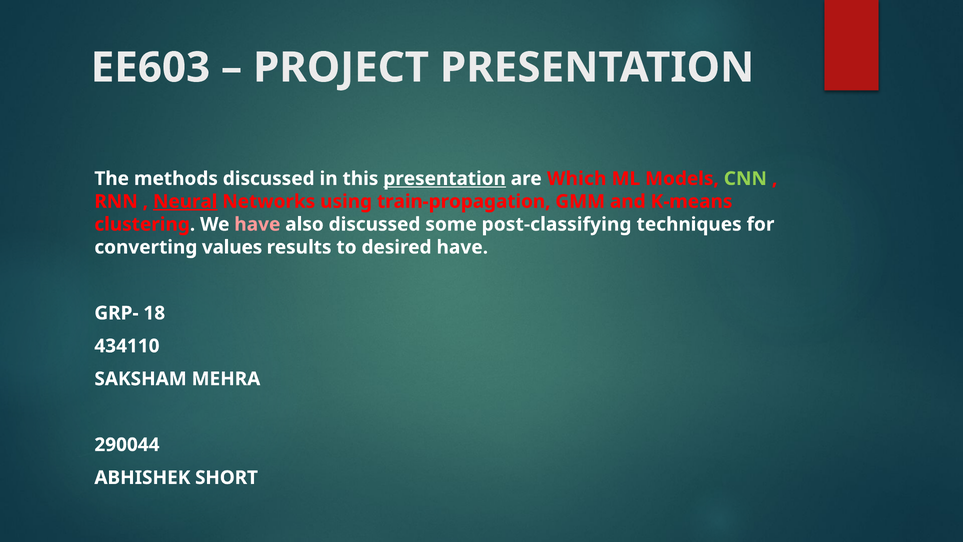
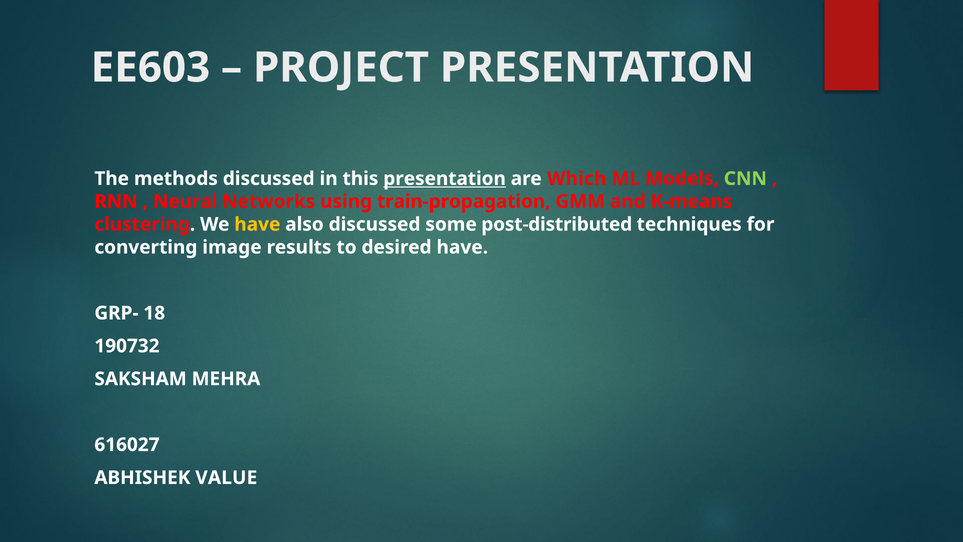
Neural underline: present -> none
have at (257, 224) colour: pink -> yellow
post-classifying: post-classifying -> post-distributed
values: values -> image
434110: 434110 -> 190732
290044: 290044 -> 616027
SHORT: SHORT -> VALUE
